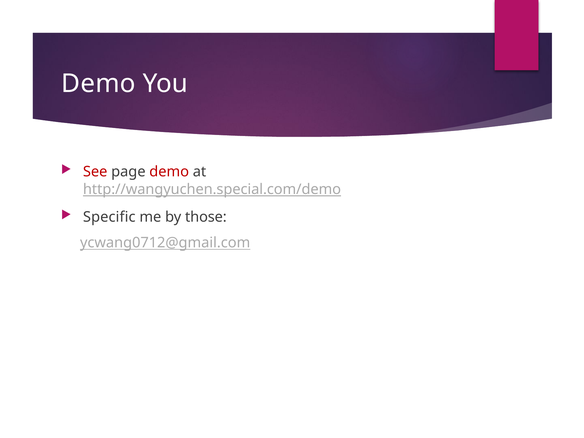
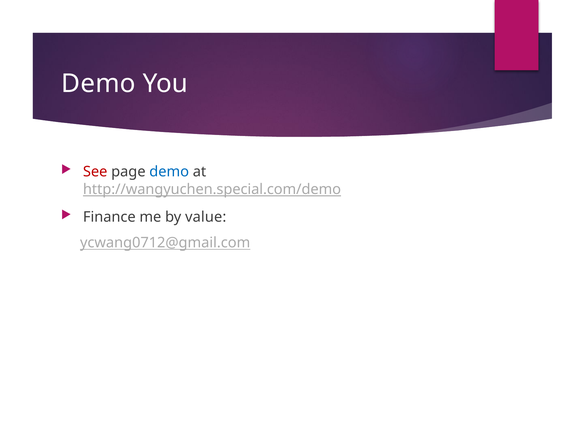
demo at (169, 172) colour: red -> blue
Specific: Specific -> Finance
those: those -> value
